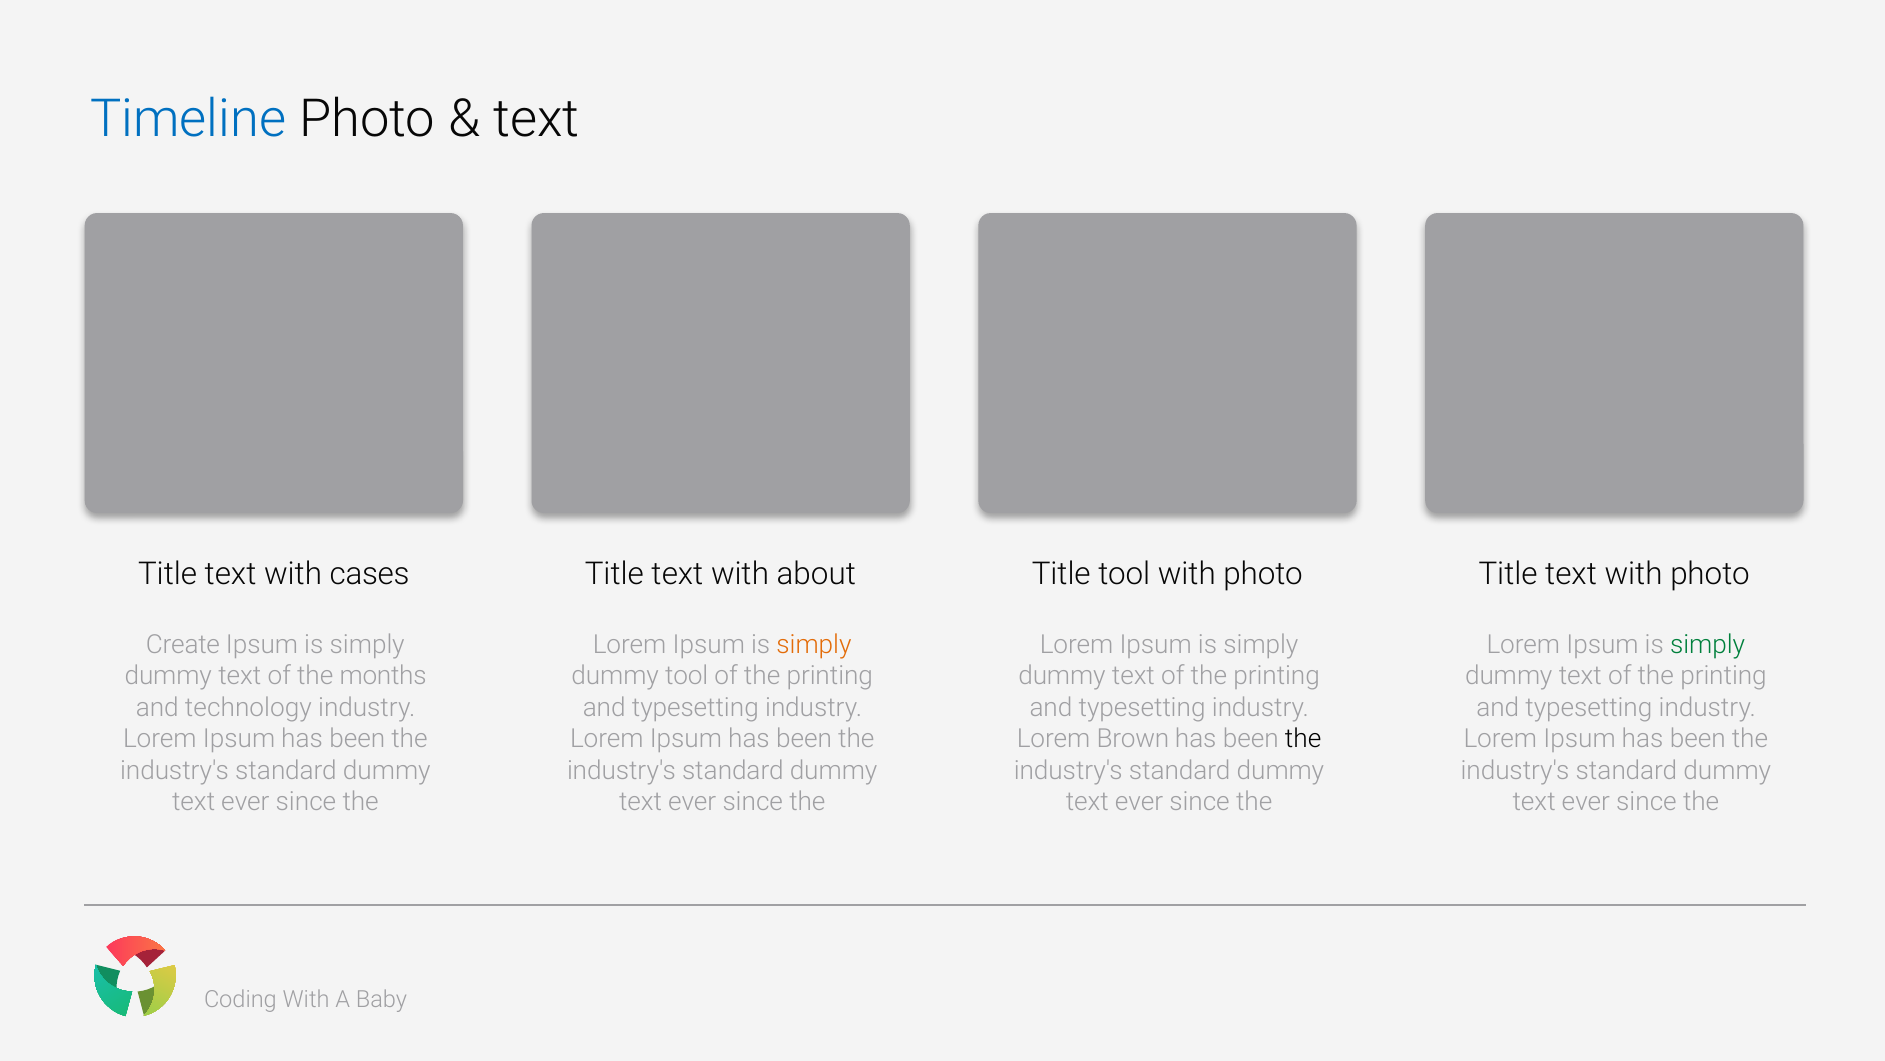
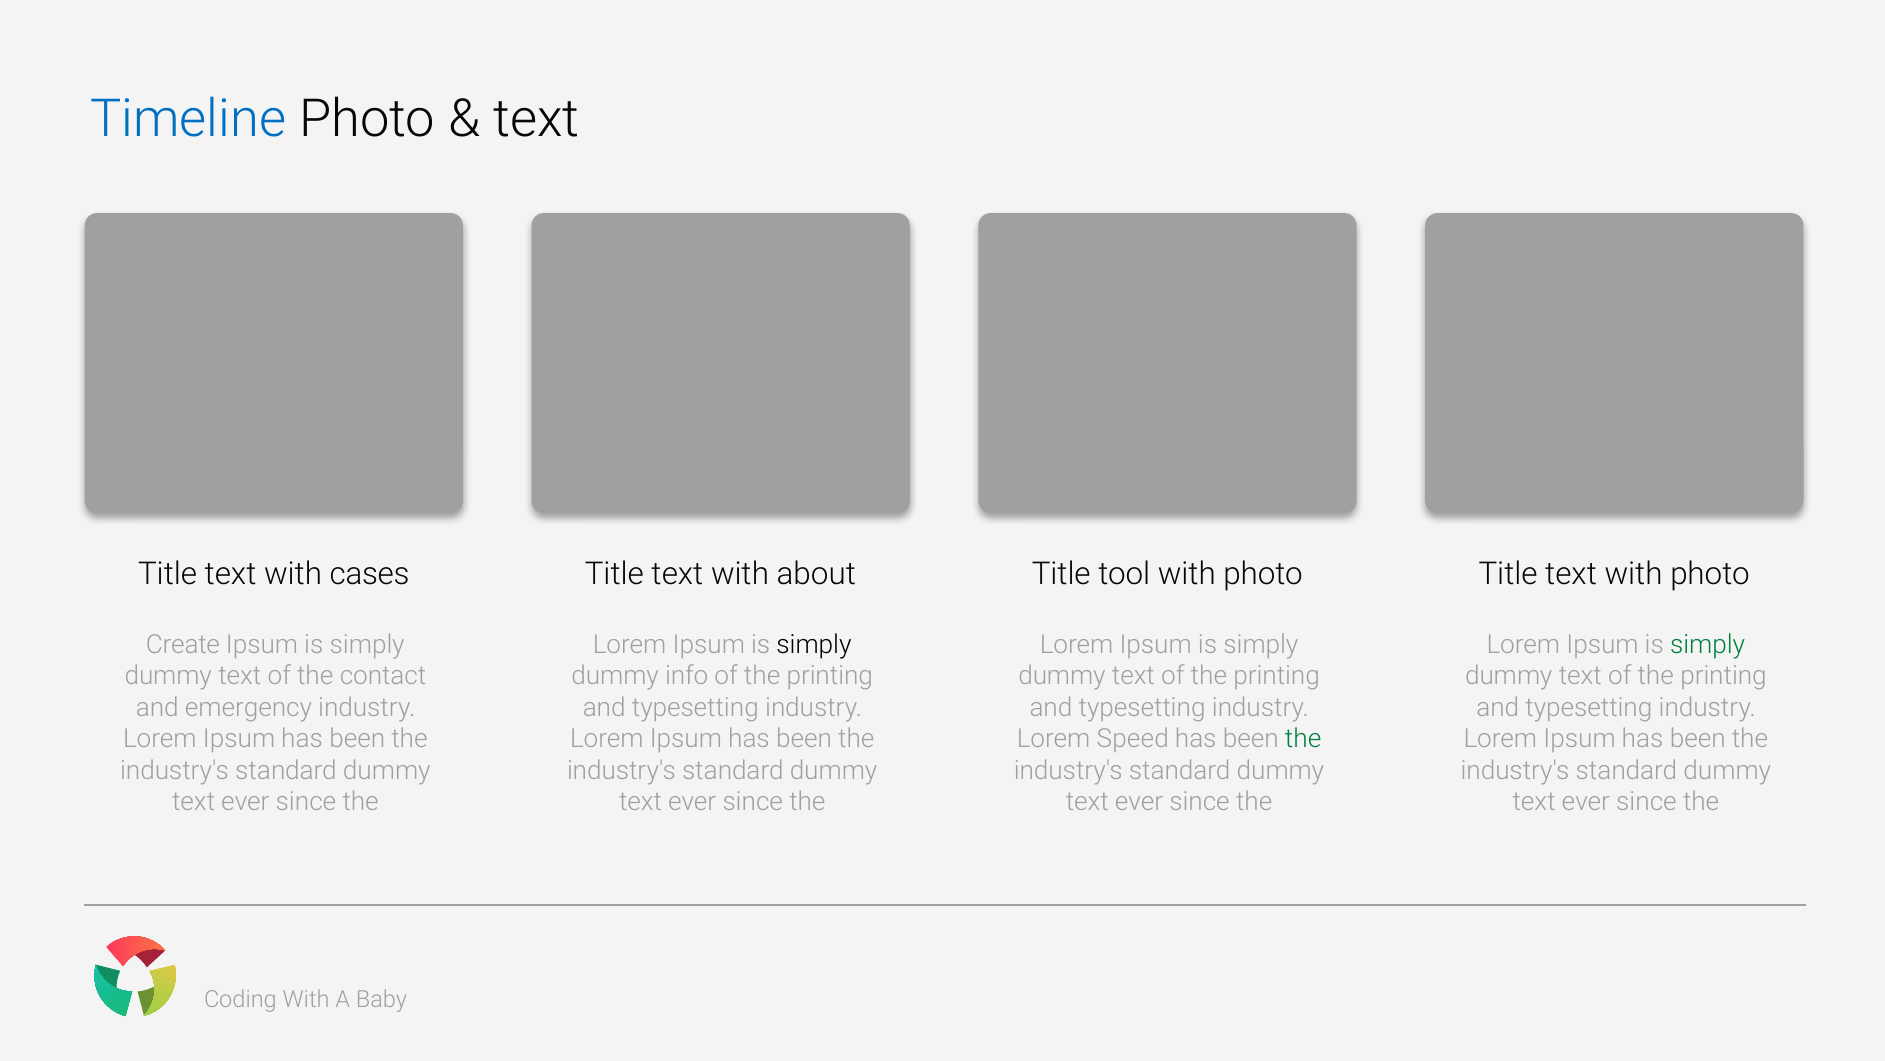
simply at (814, 644) colour: orange -> black
months: months -> contact
dummy tool: tool -> info
technology: technology -> emergency
Brown: Brown -> Speed
the at (1303, 739) colour: black -> green
